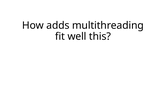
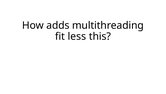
well: well -> less
